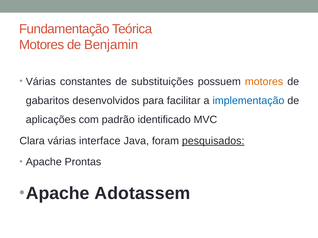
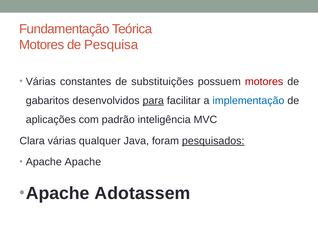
Benjamin: Benjamin -> Pesquisa
motores at (264, 82) colour: orange -> red
para underline: none -> present
identificado: identificado -> inteligência
interface: interface -> qualquer
Prontas at (83, 162): Prontas -> Apache
